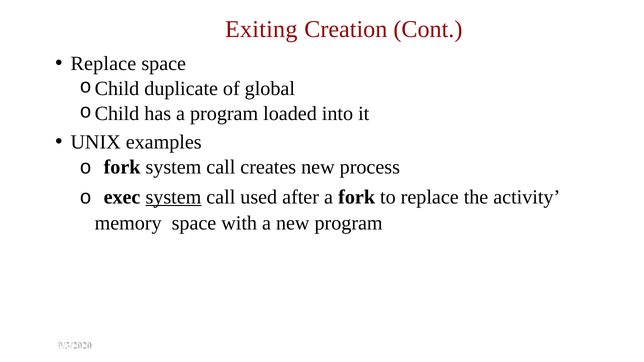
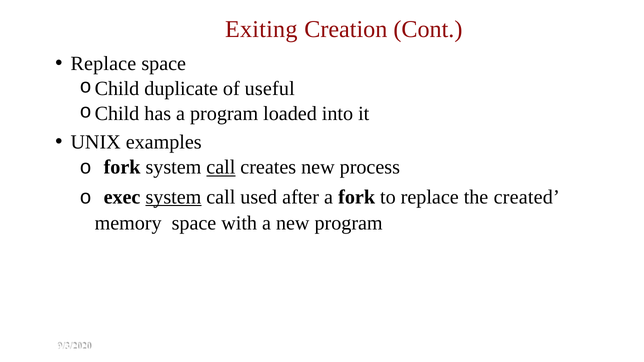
global: global -> useful
call at (221, 167) underline: none -> present
activity: activity -> created
